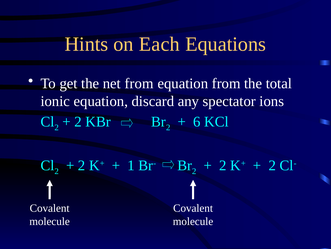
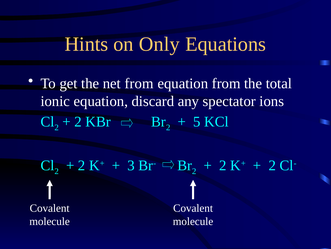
Each: Each -> Only
6: 6 -> 5
1: 1 -> 3
